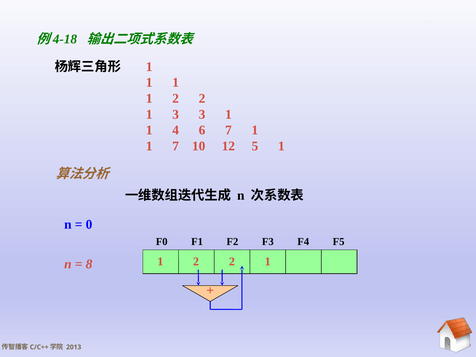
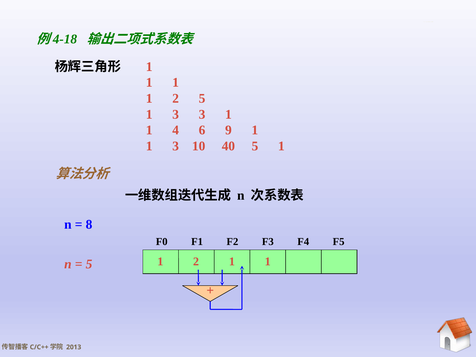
2 at (202, 98): 2 -> 5
6 7: 7 -> 9
7 at (176, 146): 7 -> 3
12: 12 -> 40
0: 0 -> 8
2 at (232, 261): 2 -> 1
8 at (89, 264): 8 -> 5
